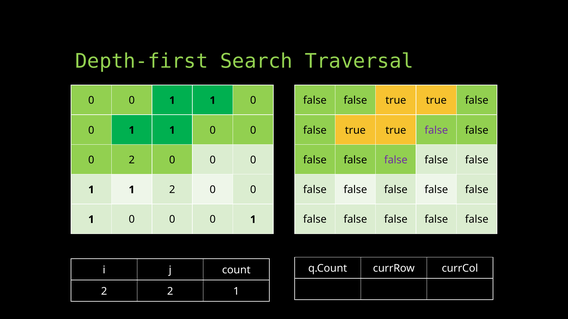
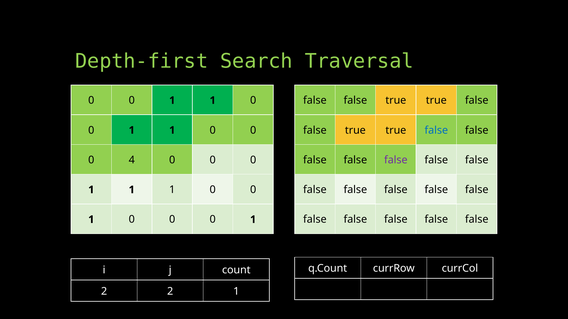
false at (436, 130) colour: purple -> blue
0 2: 2 -> 4
1 1 2: 2 -> 1
